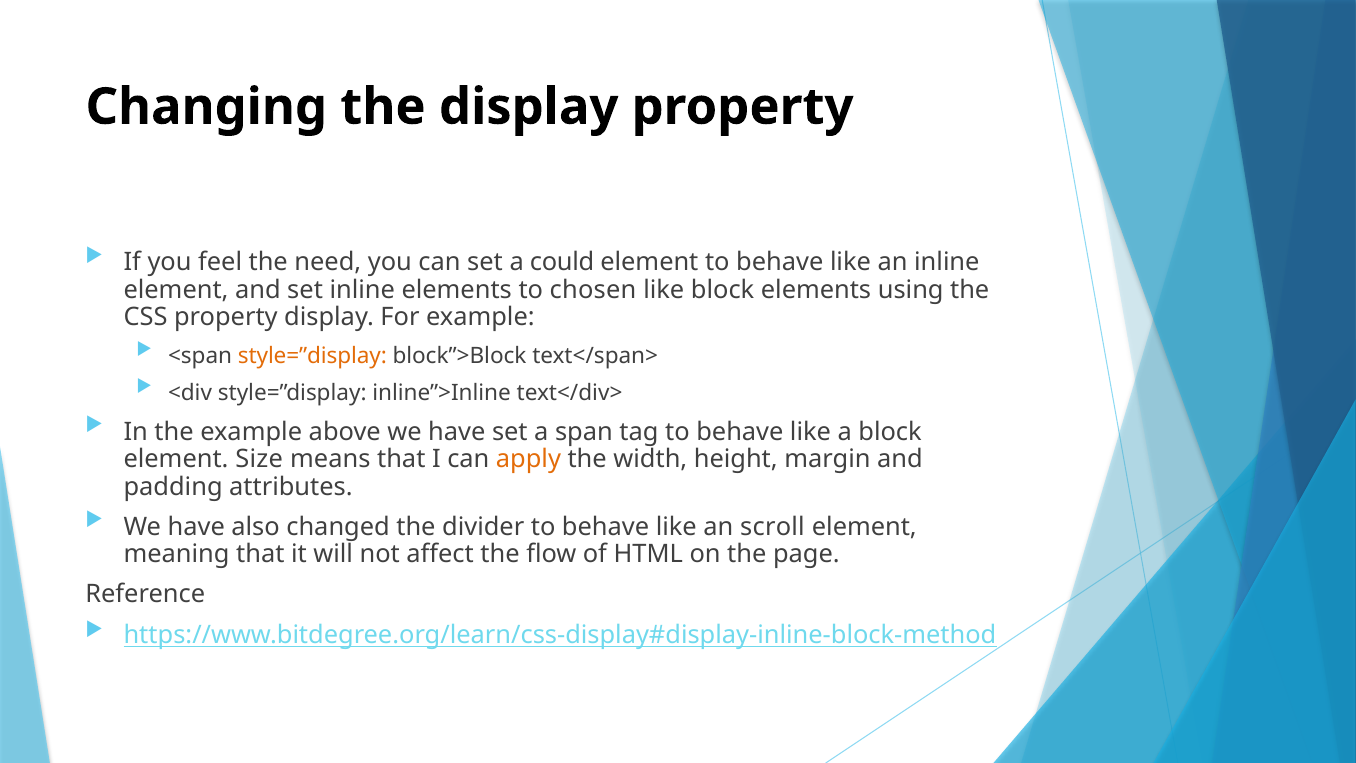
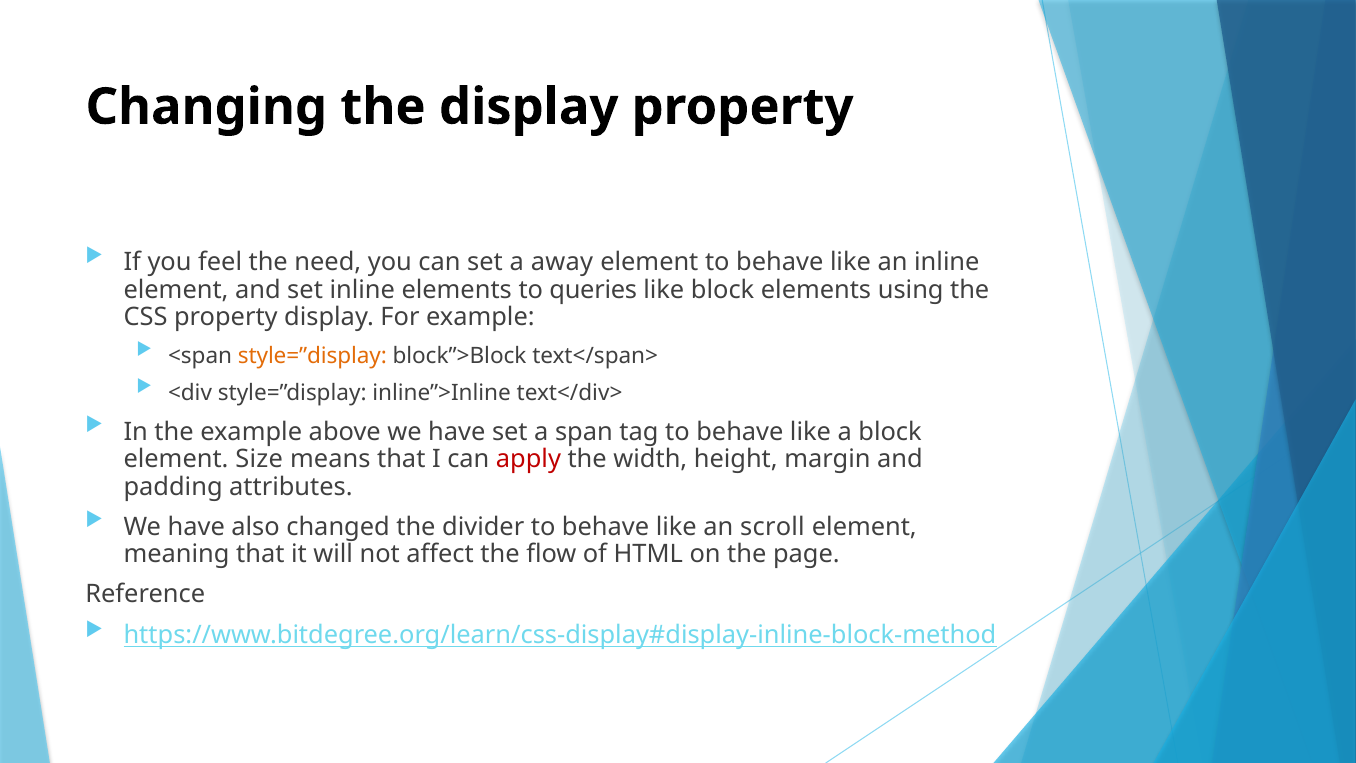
could: could -> away
chosen: chosen -> queries
apply colour: orange -> red
